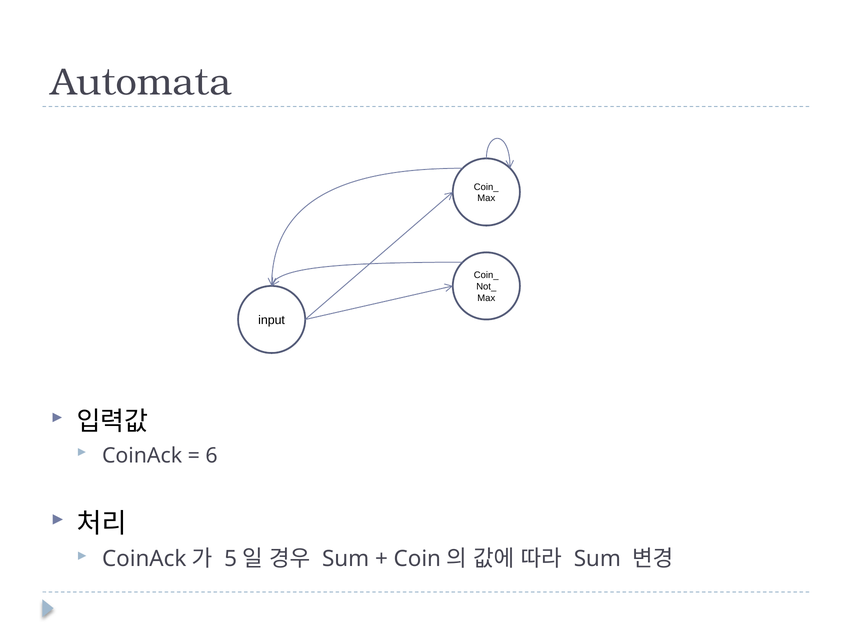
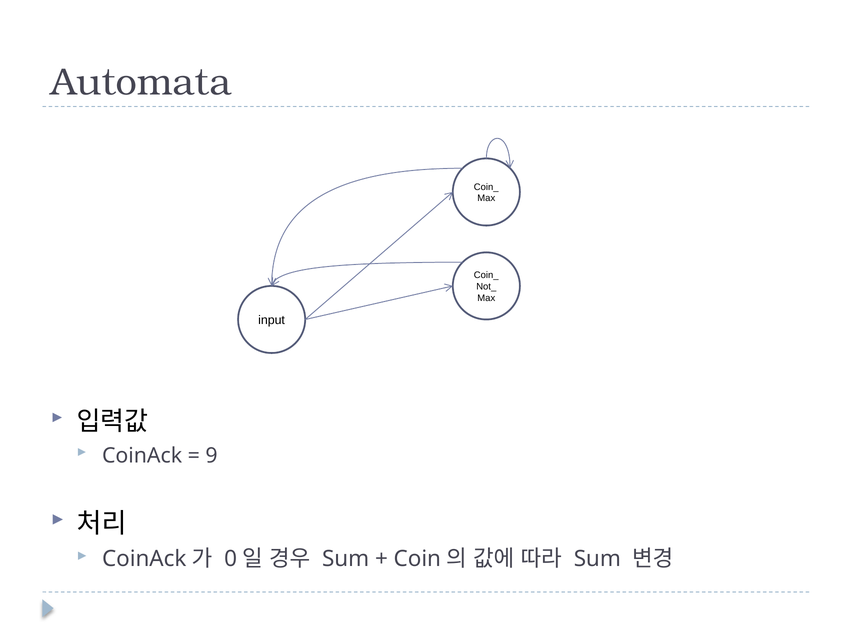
6: 6 -> 9
5: 5 -> 0
